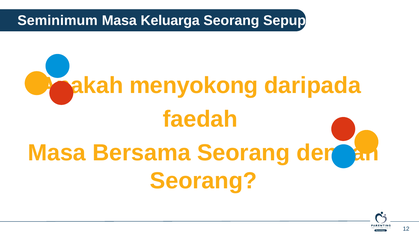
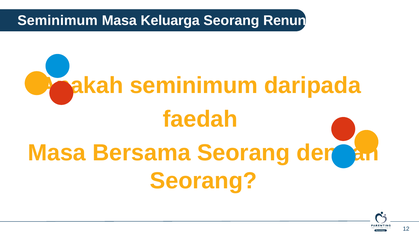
Sepupu: Sepupu -> Renung
menyokong at (194, 85): menyokong -> seminimum
